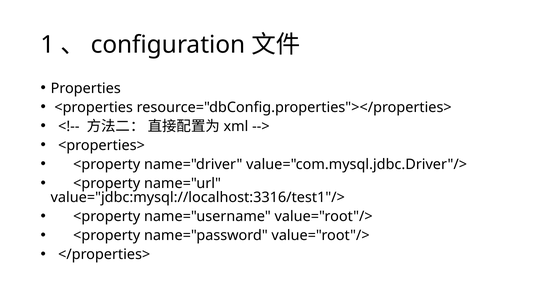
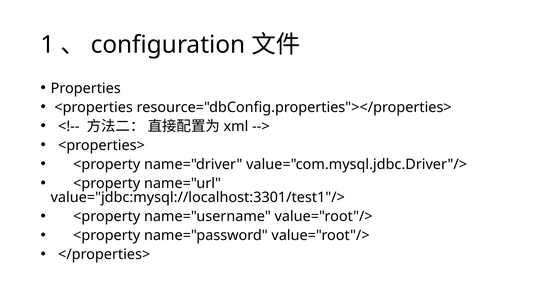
value="jdbc:mysql://localhost:3316/test1"/>: value="jdbc:mysql://localhost:3316/test1"/> -> value="jdbc:mysql://localhost:3301/test1"/>
